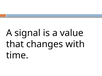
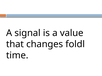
with: with -> foldl
